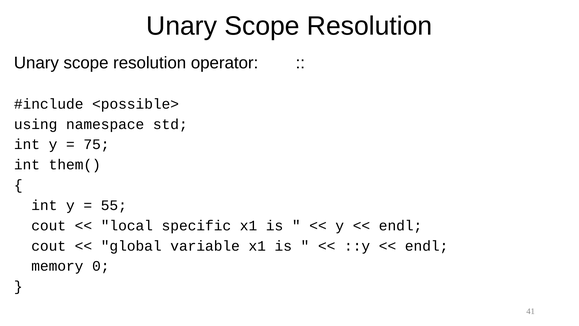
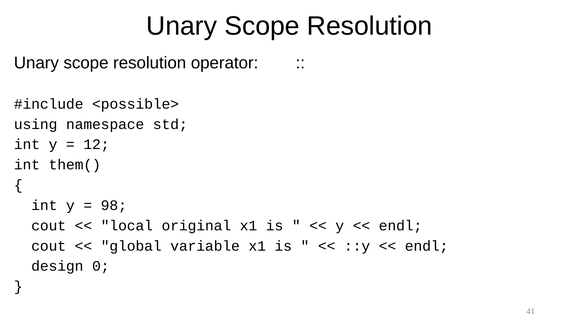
75: 75 -> 12
55: 55 -> 98
specific: specific -> original
memory: memory -> design
